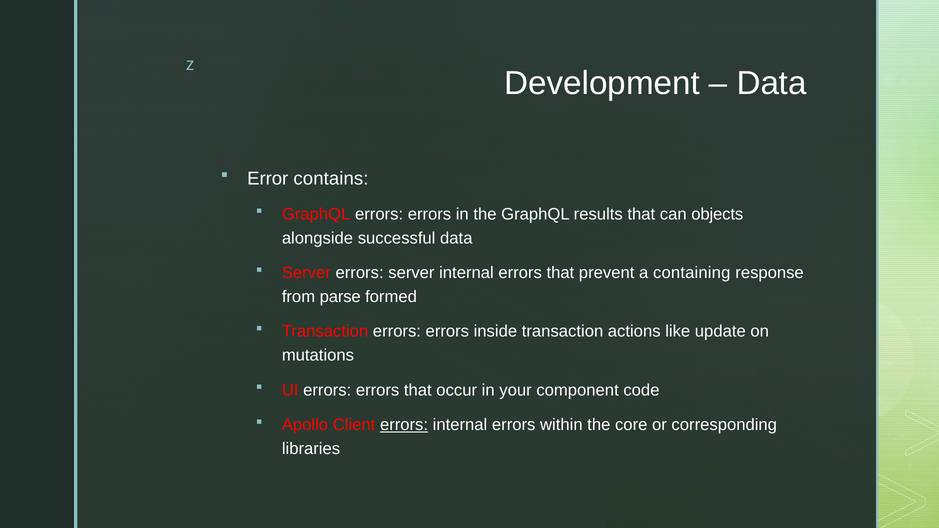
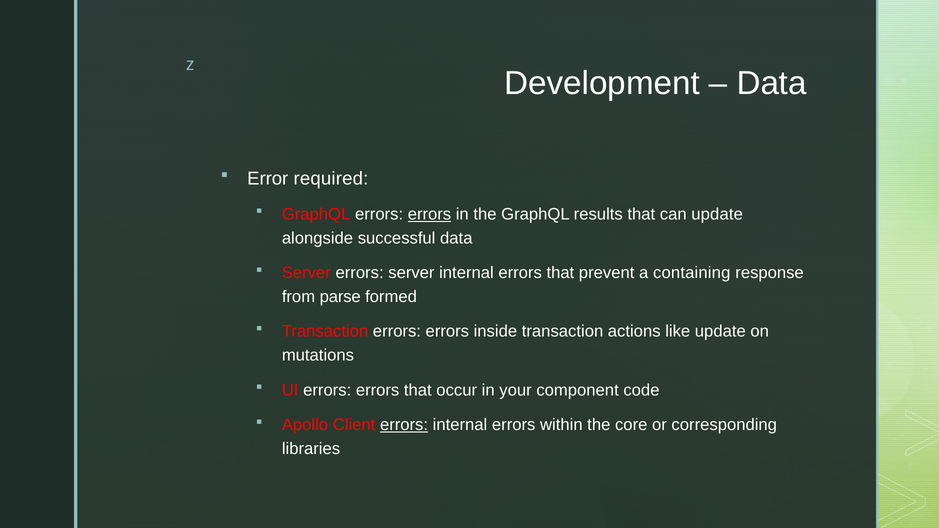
contains: contains -> required
errors at (429, 214) underline: none -> present
can objects: objects -> update
